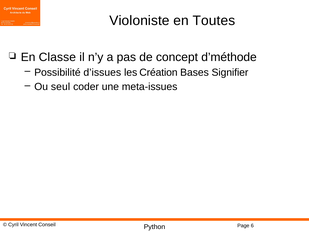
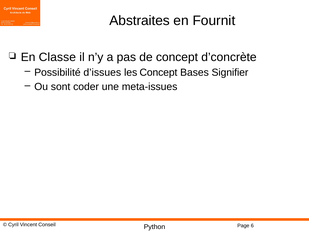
Violoniste: Violoniste -> Abstraites
Toutes: Toutes -> Fournit
d’méthode: d’méthode -> d’concrète
les Création: Création -> Concept
seul: seul -> sont
